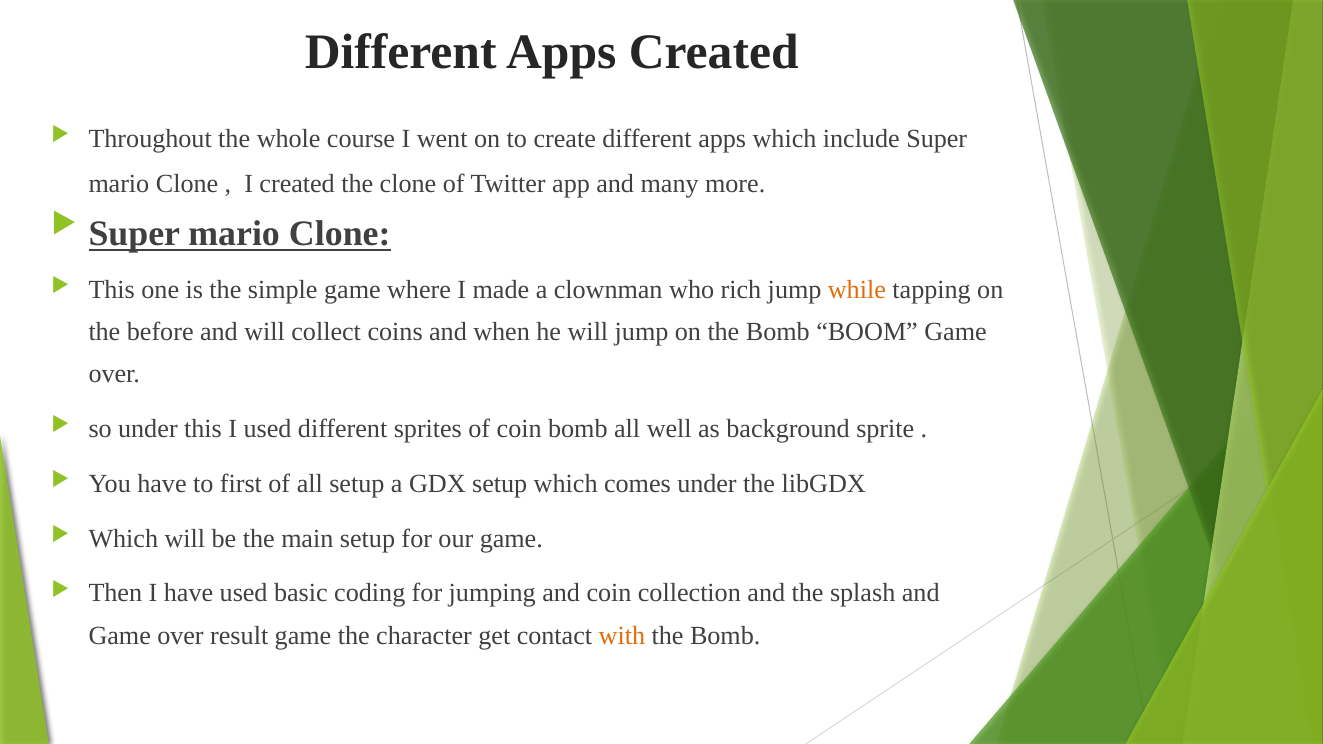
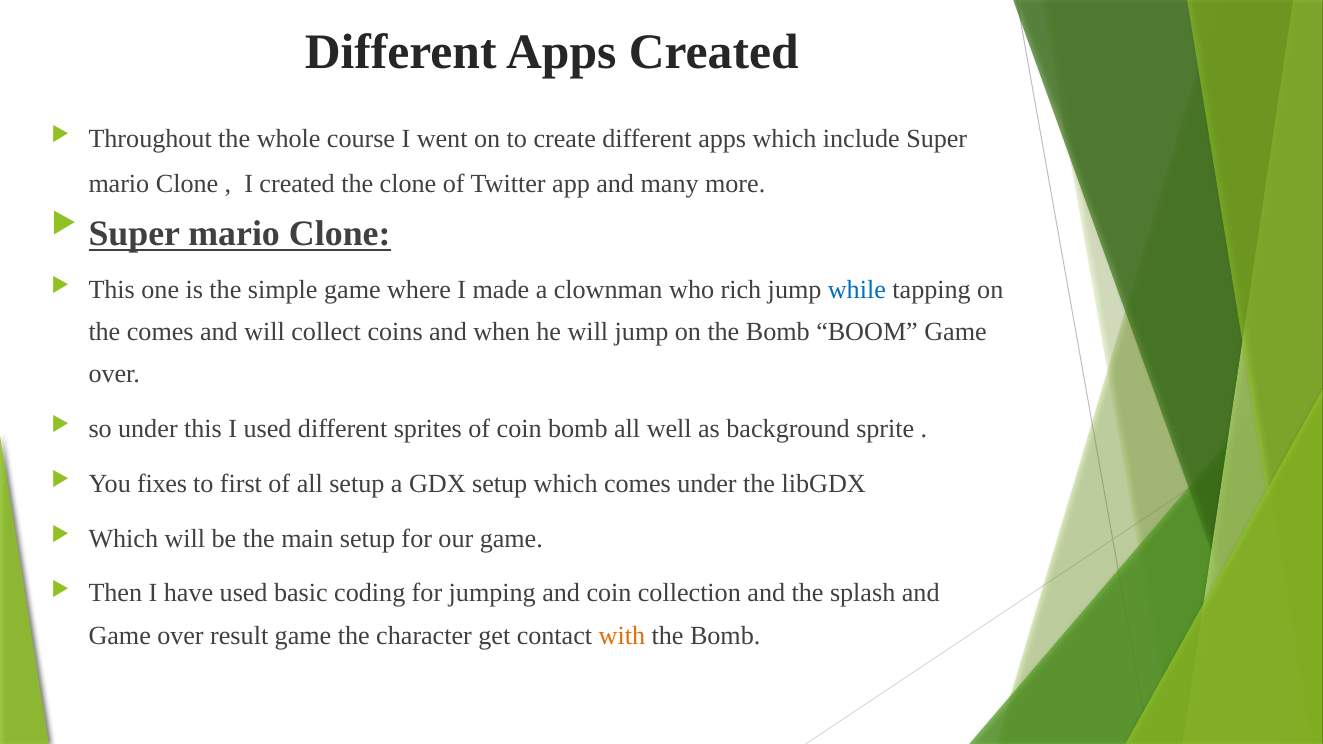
while colour: orange -> blue
the before: before -> comes
You have: have -> fixes
